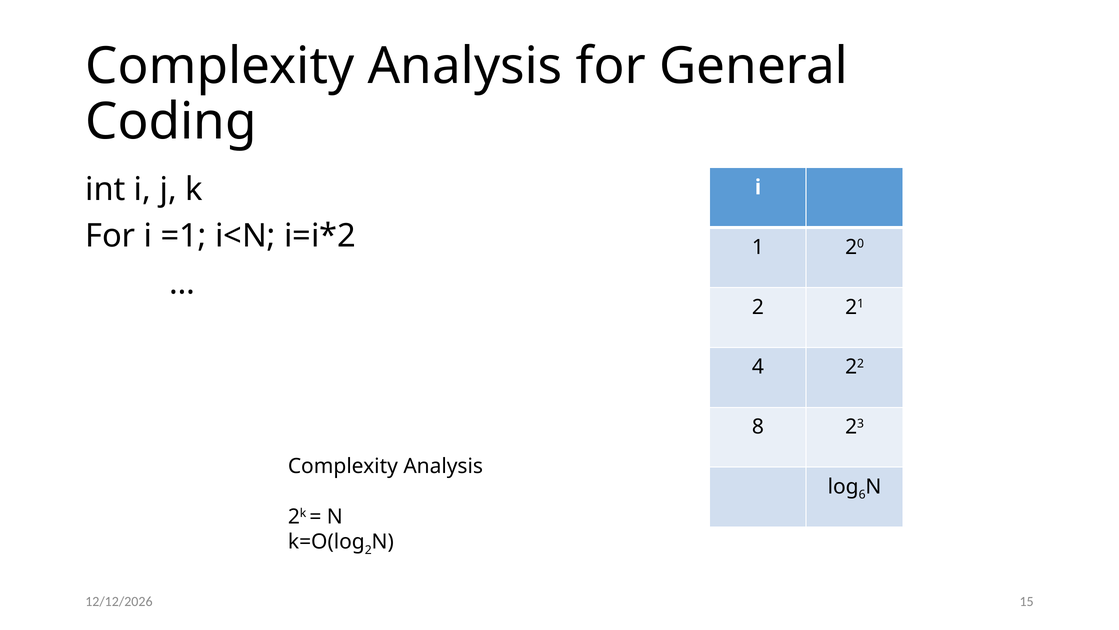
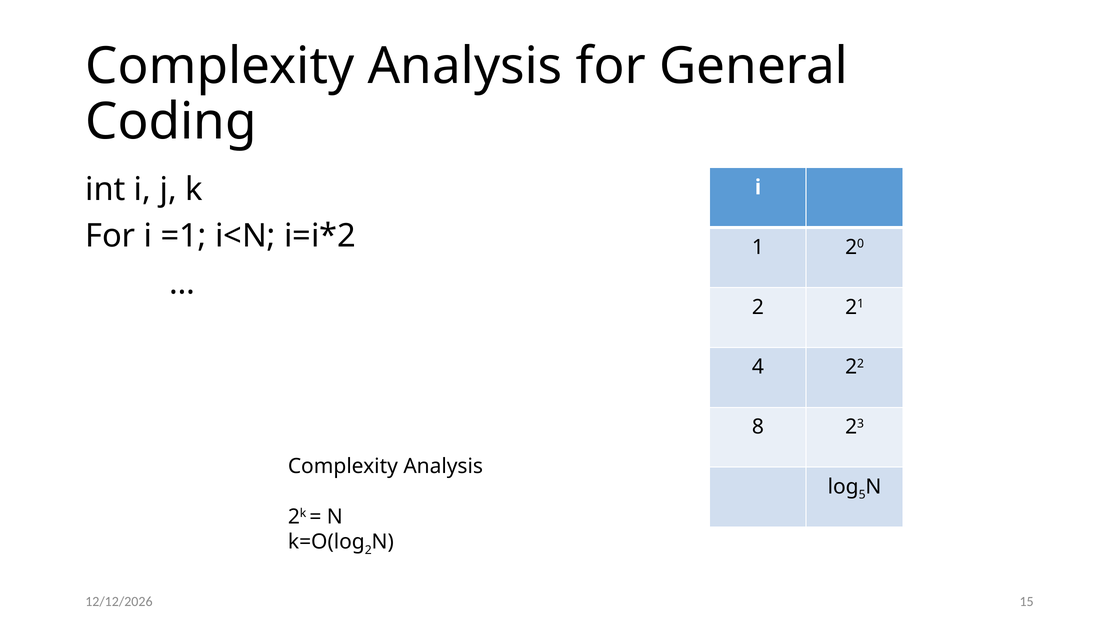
6: 6 -> 5
